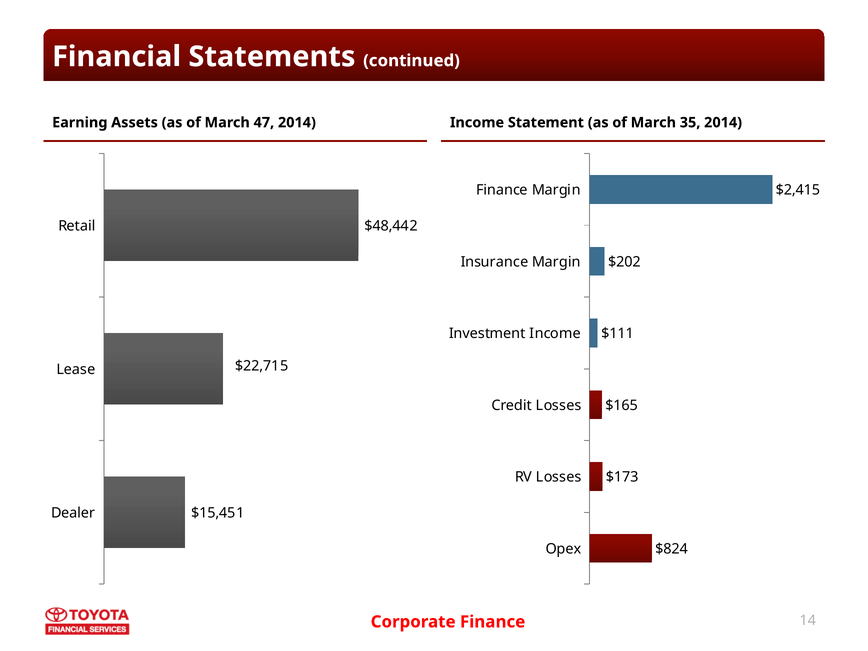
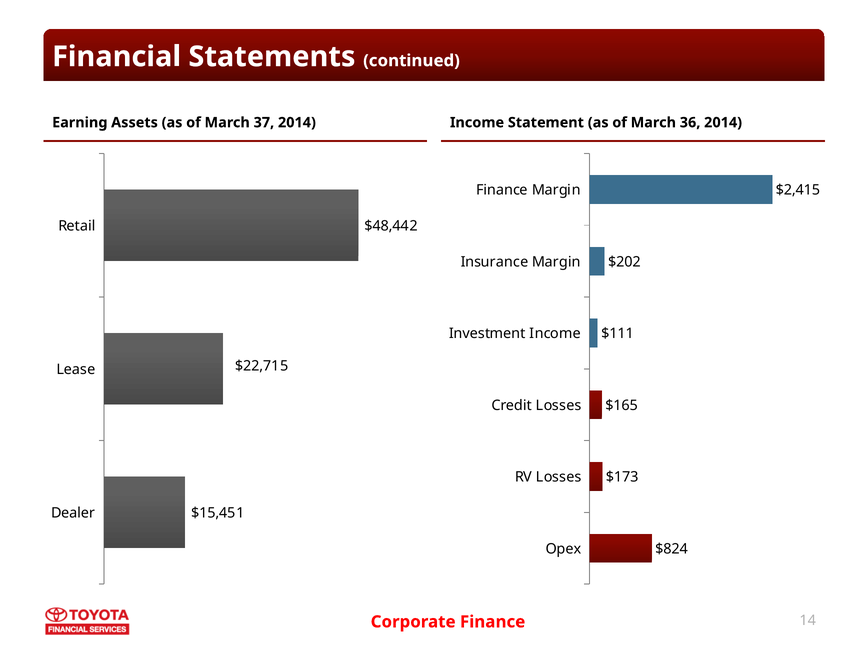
47: 47 -> 37
35: 35 -> 36
